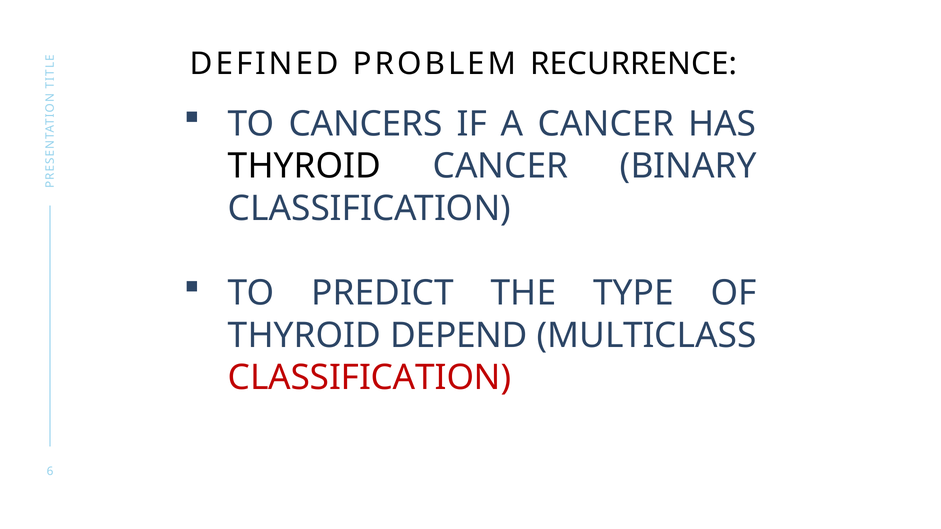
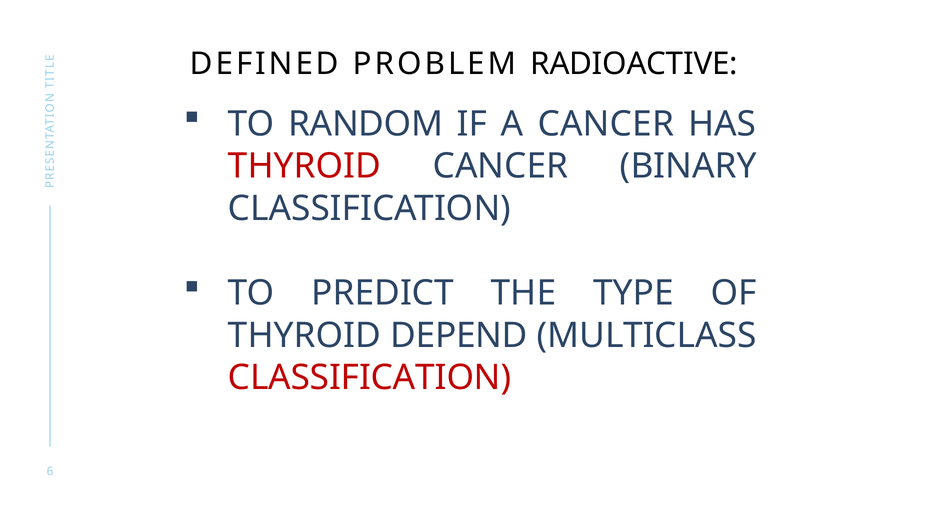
RECURRENCE: RECURRENCE -> RADIOACTIVE
CANCERS: CANCERS -> RANDOM
THYROID at (304, 166) colour: black -> red
